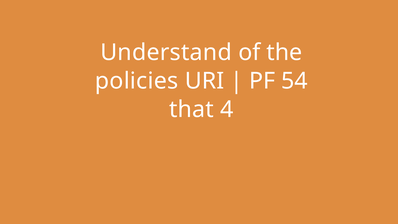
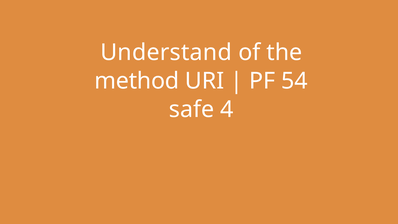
policies: policies -> method
that: that -> safe
